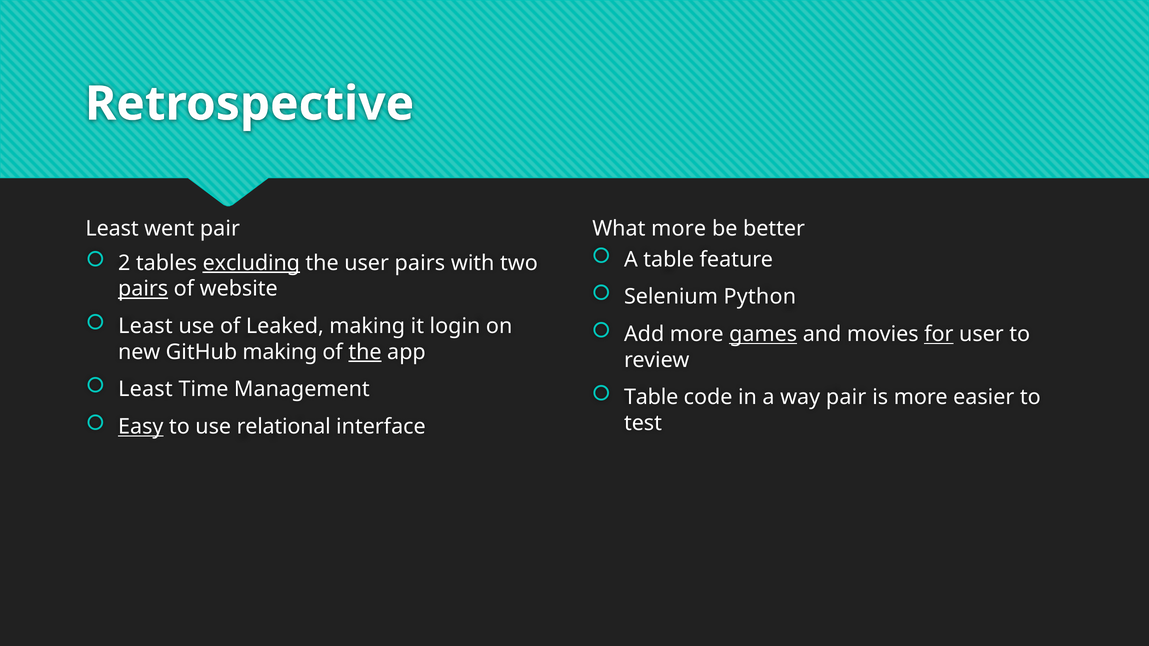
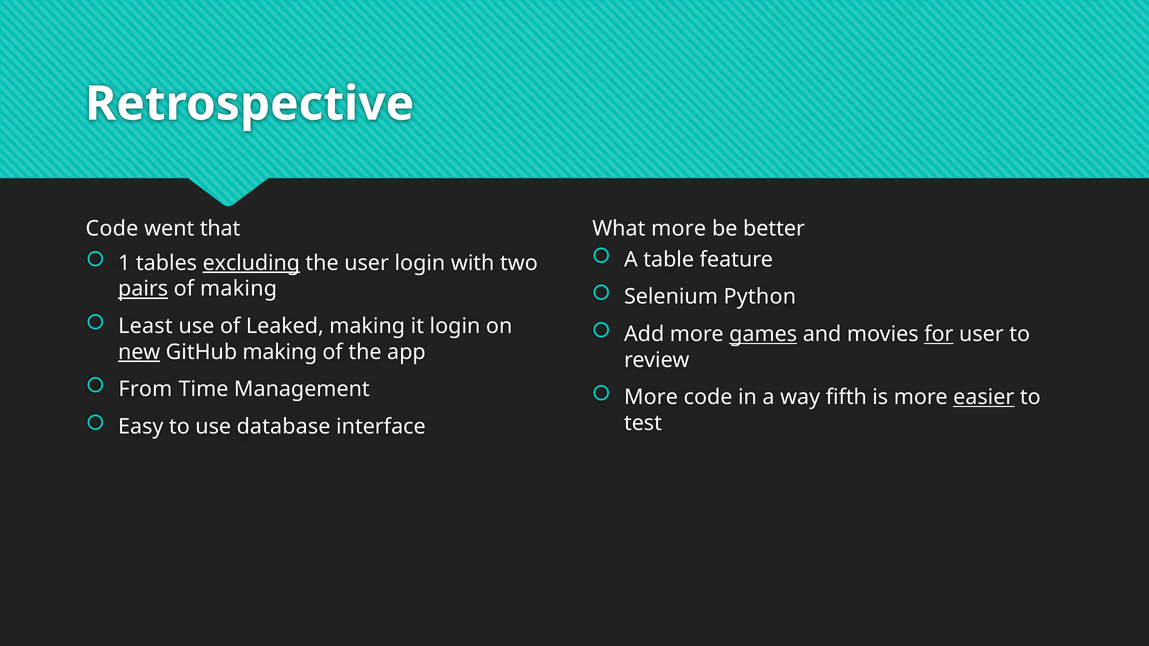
Least at (112, 229): Least -> Code
went pair: pair -> that
2: 2 -> 1
user pairs: pairs -> login
of website: website -> making
new underline: none -> present
the at (365, 352) underline: present -> none
Least at (145, 390): Least -> From
Table at (651, 398): Table -> More
way pair: pair -> fifth
easier underline: none -> present
Easy underline: present -> none
relational: relational -> database
